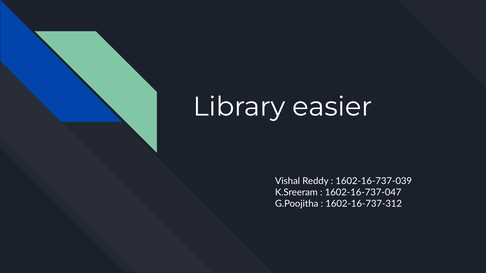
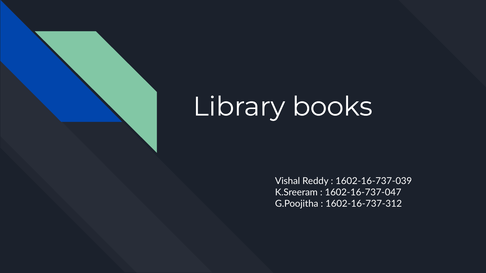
easier: easier -> books
